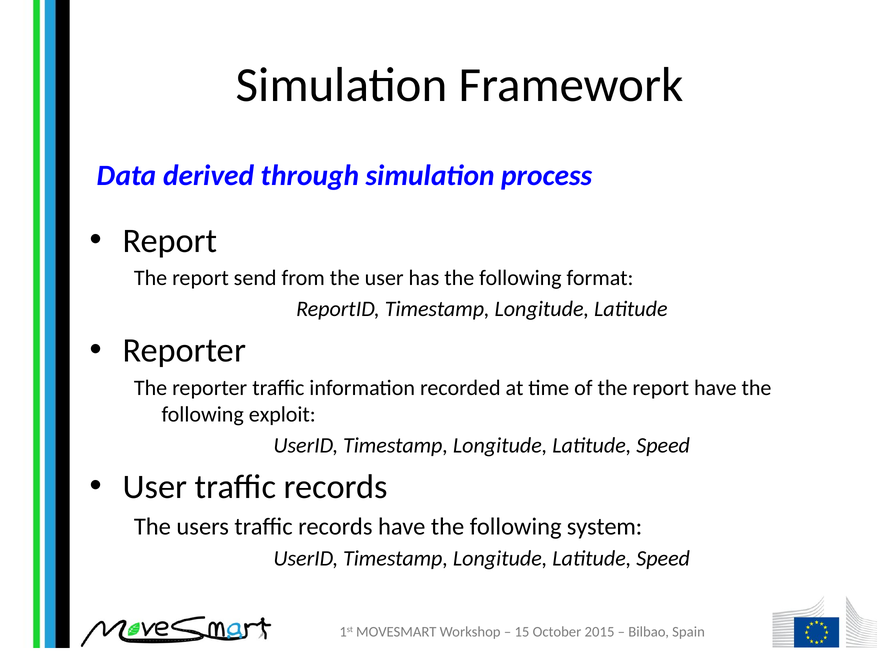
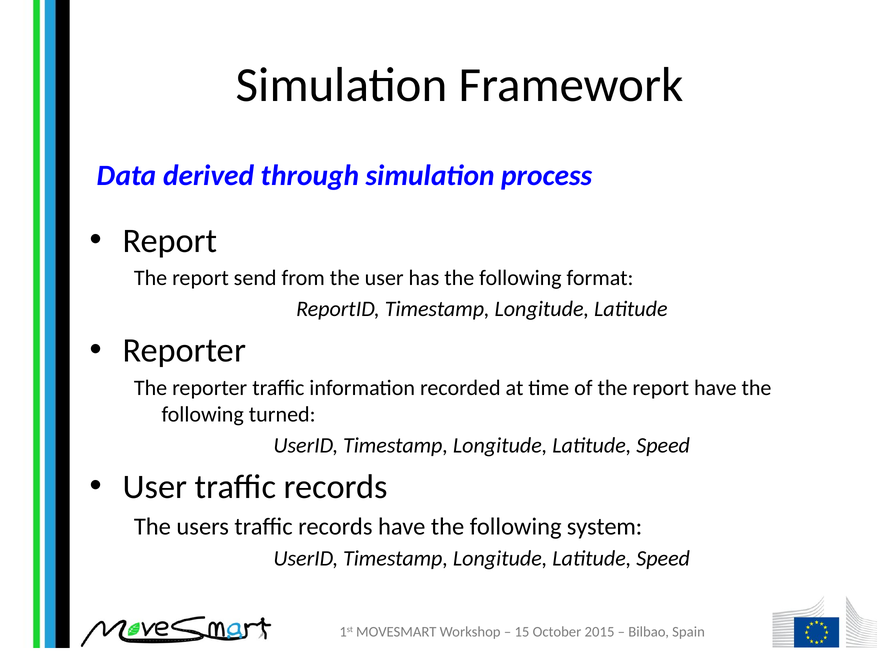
exploit: exploit -> turned
